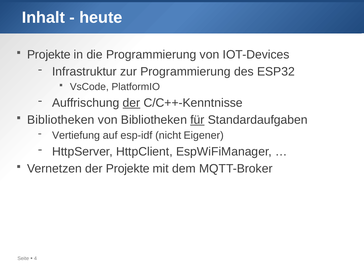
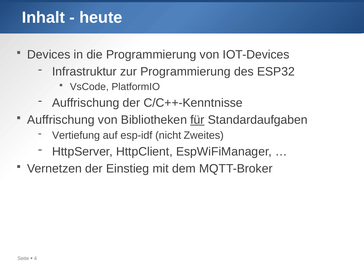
Projekte at (49, 55): Projekte -> Devices
der at (131, 103) underline: present -> none
Bibliotheken at (61, 120): Bibliotheken -> Auffrischung
Eigener: Eigener -> Zweites
der Projekte: Projekte -> Einstieg
